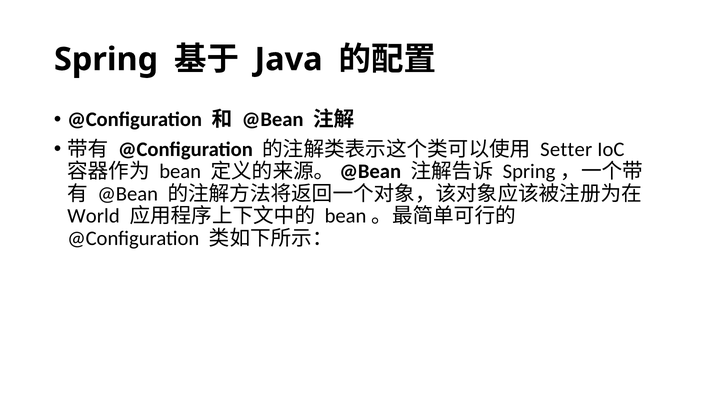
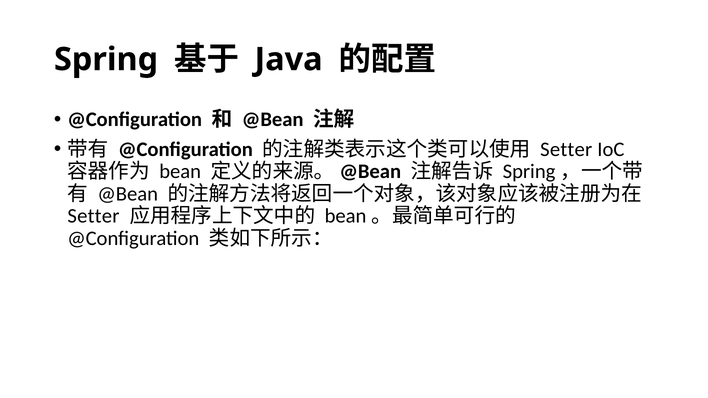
World at (94, 216): World -> Setter
